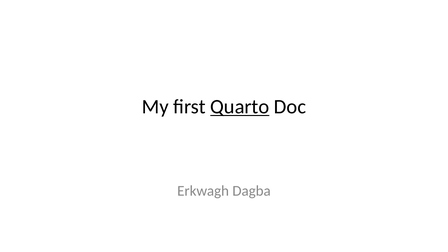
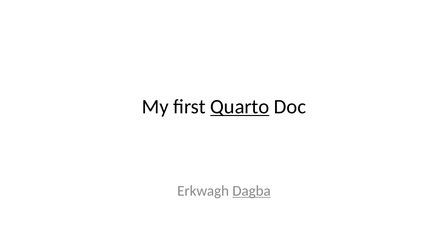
Dagba underline: none -> present
